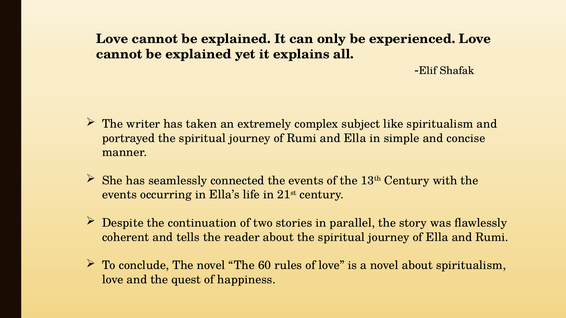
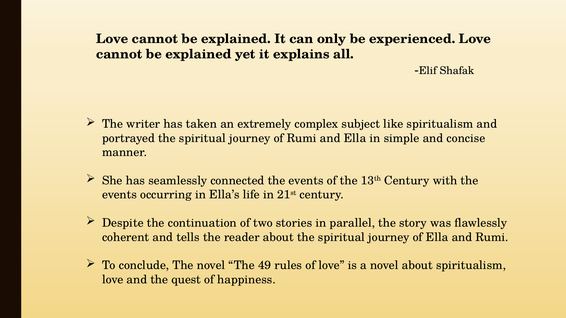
60: 60 -> 49
